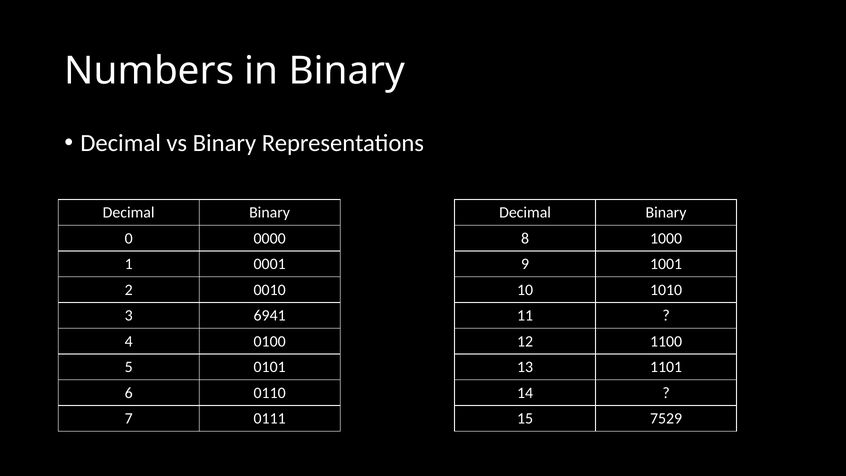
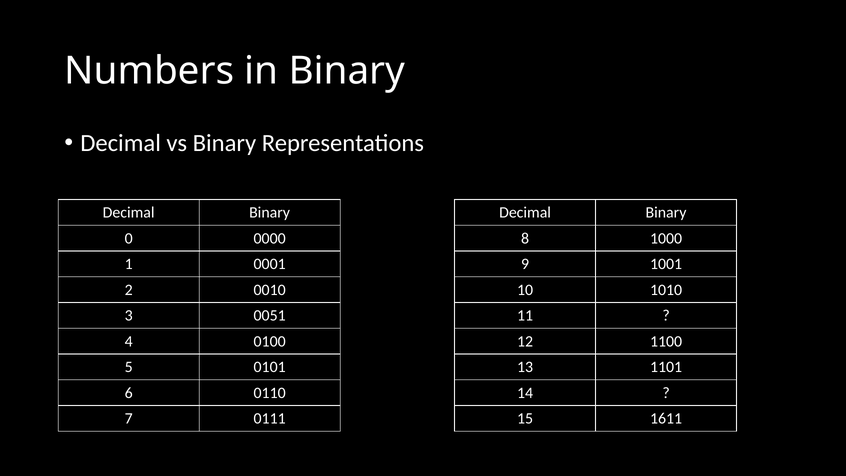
6941: 6941 -> 0051
7529: 7529 -> 1611
